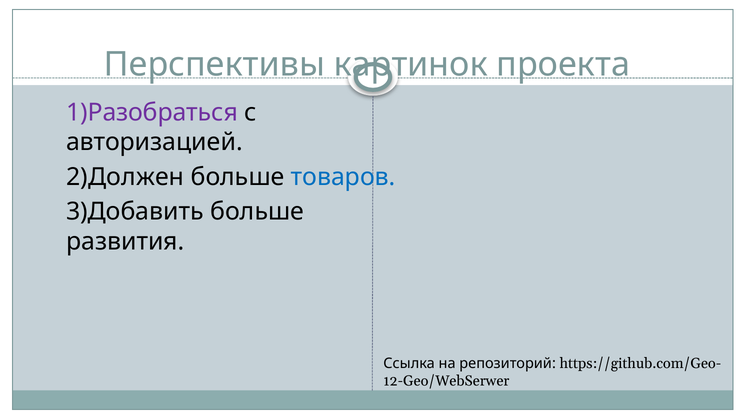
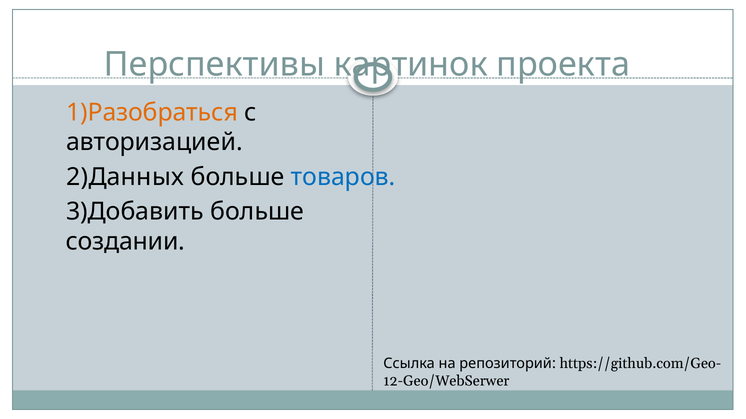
1)Разобраться colour: purple -> orange
2)Должен: 2)Должен -> 2)Данных
развития: развития -> создании
